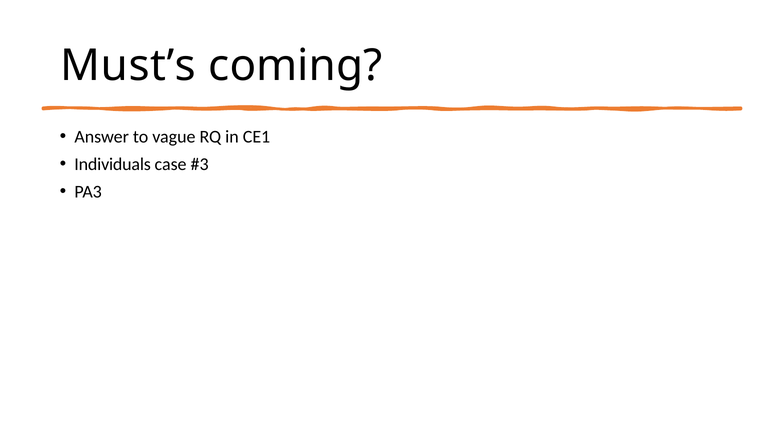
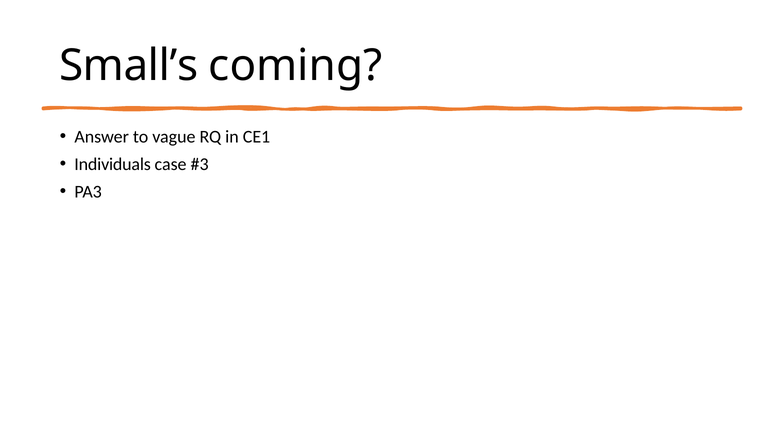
Must’s: Must’s -> Small’s
